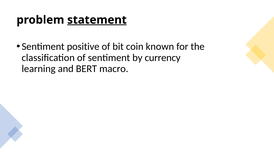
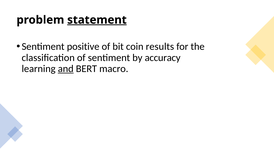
known: known -> results
currency: currency -> accuracy
and underline: none -> present
